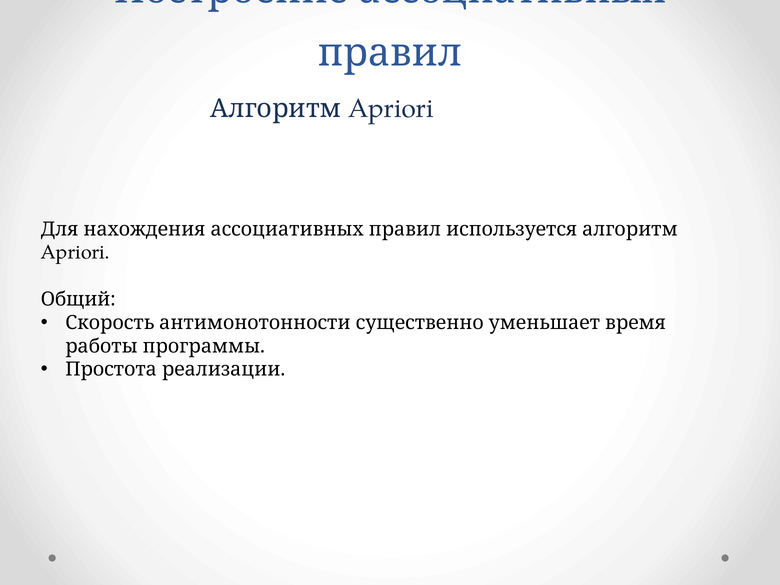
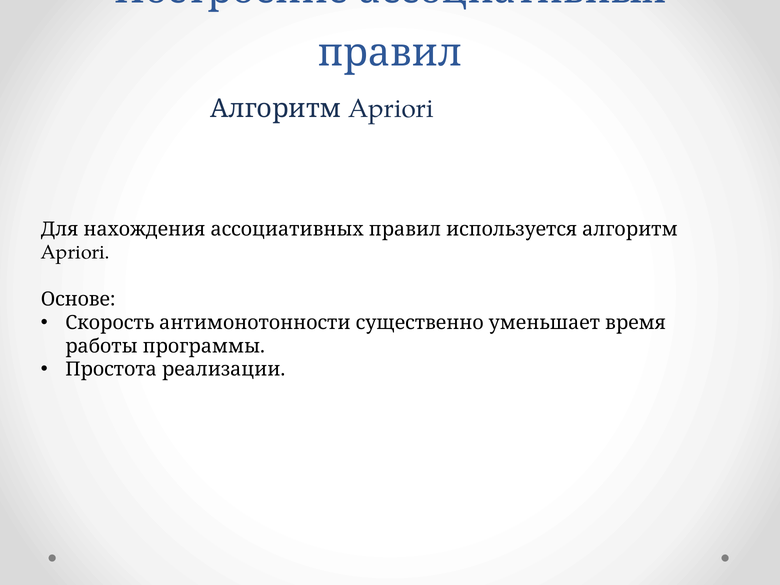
Общий: Общий -> Основе
